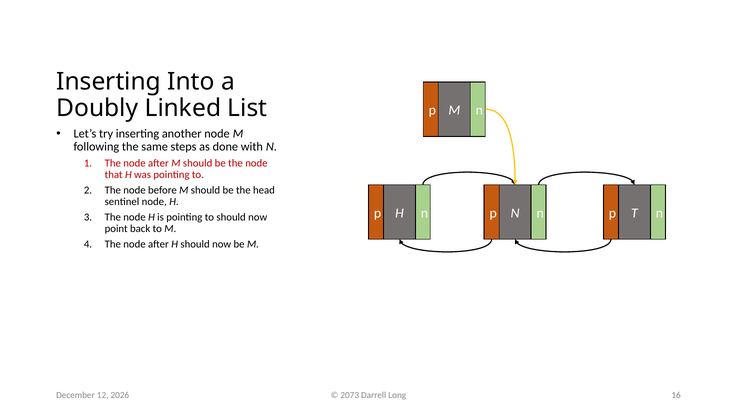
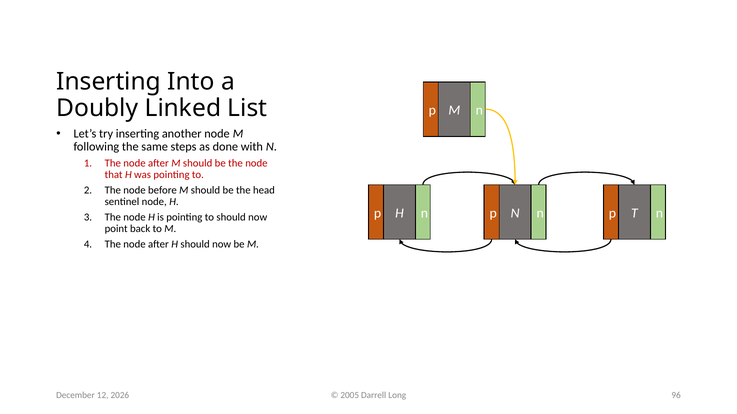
2073: 2073 -> 2005
16: 16 -> 96
